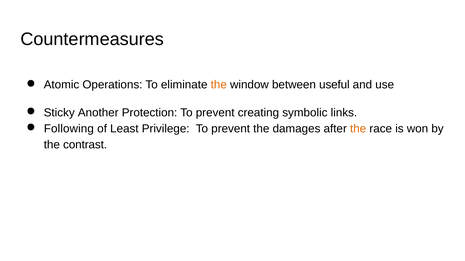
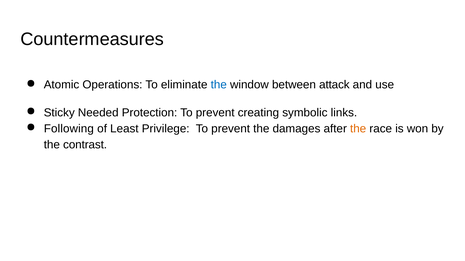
the at (219, 85) colour: orange -> blue
useful: useful -> attack
Another: Another -> Needed
